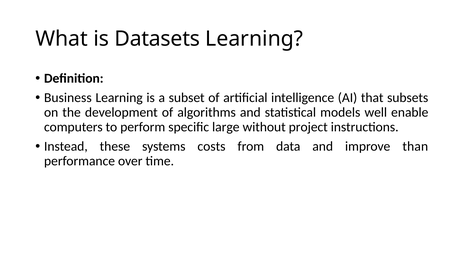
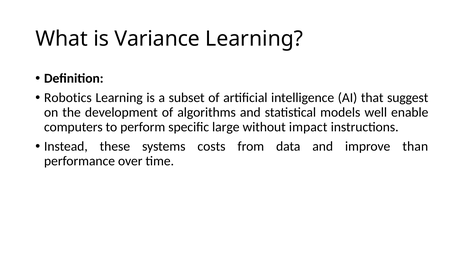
Datasets: Datasets -> Variance
Business: Business -> Robotics
subsets: subsets -> suggest
project: project -> impact
